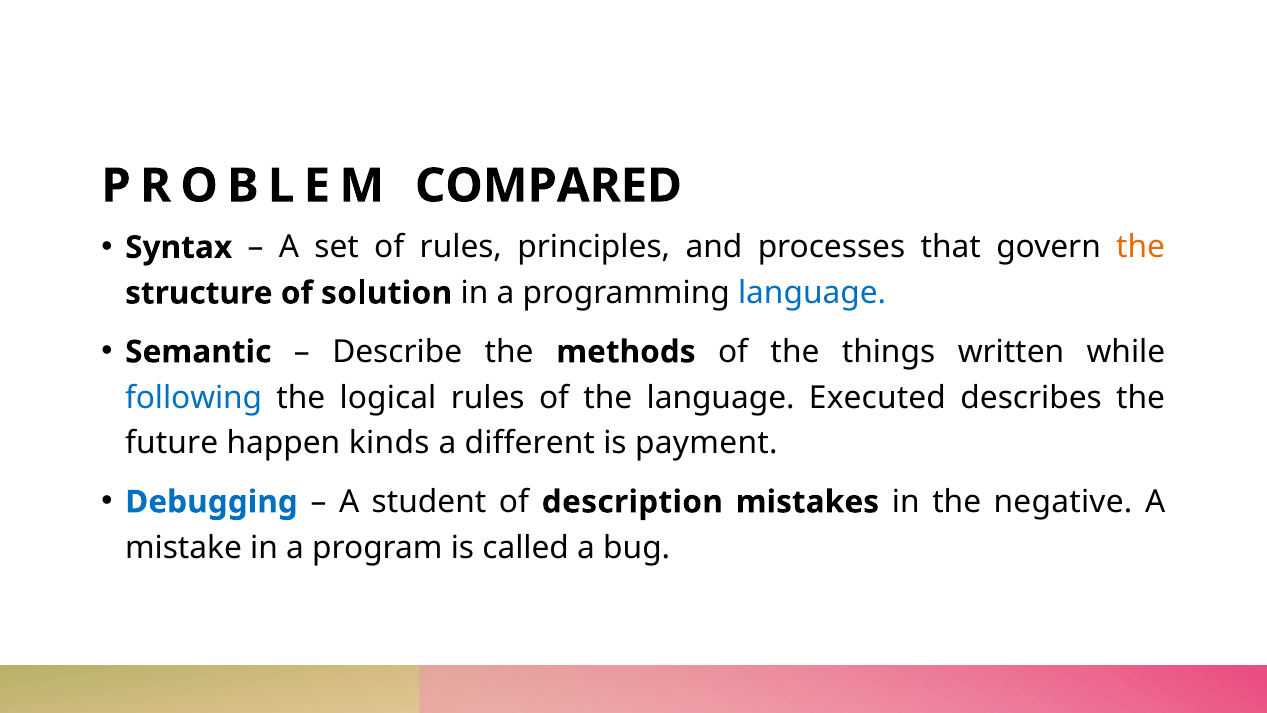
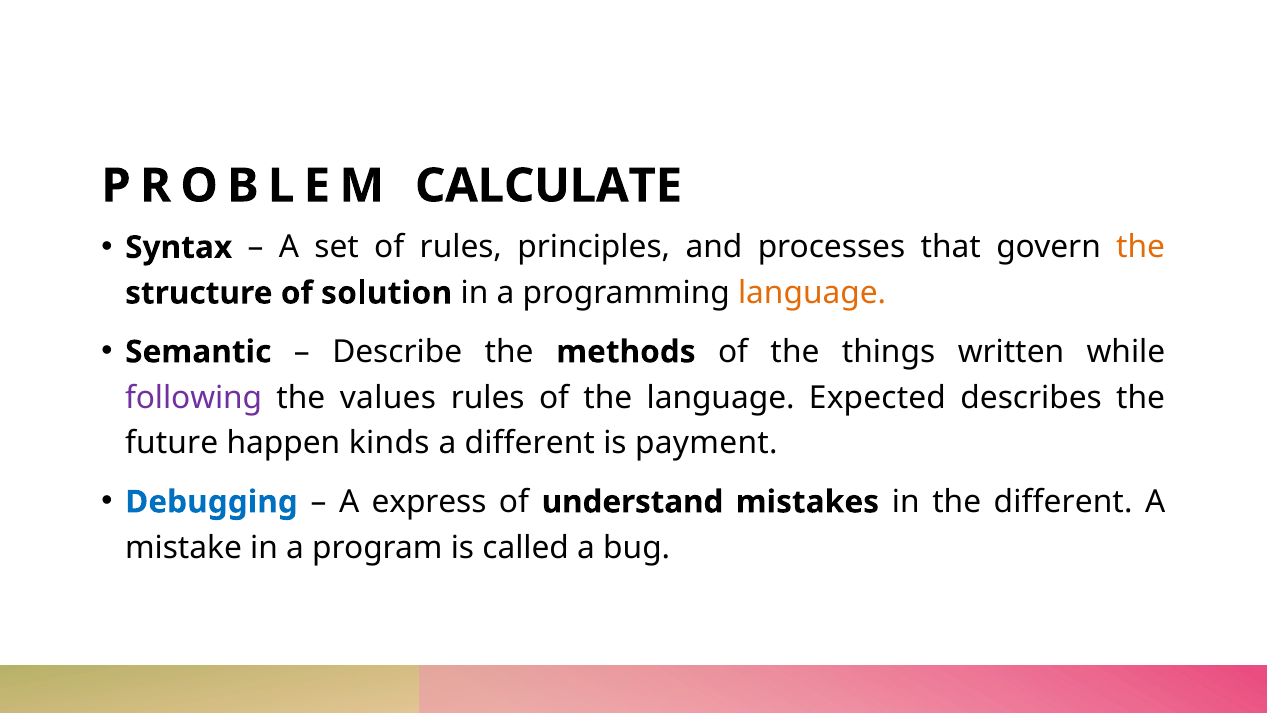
COMPARED: COMPARED -> CALCULATE
language at (812, 293) colour: blue -> orange
following colour: blue -> purple
logical: logical -> values
Executed: Executed -> Expected
student: student -> express
description: description -> understand
the negative: negative -> different
